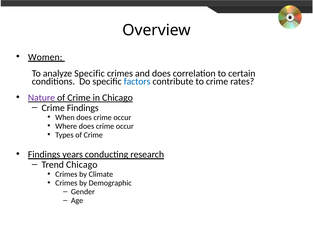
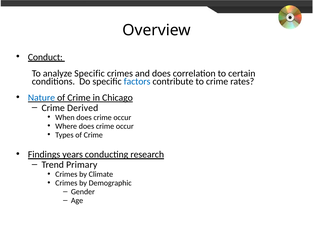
Women: Women -> Conduct
Nature colour: purple -> blue
Crime Findings: Findings -> Derived
Trend Chicago: Chicago -> Primary
